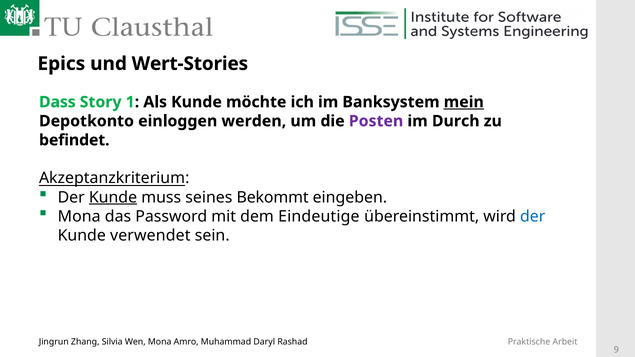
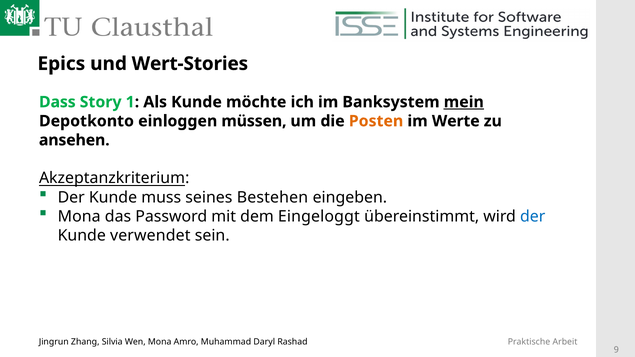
werden: werden -> müssen
Posten colour: purple -> orange
Durch: Durch -> Werte
befindet: befindet -> ansehen
Kunde at (113, 197) underline: present -> none
Bekommt: Bekommt -> Bestehen
Eindeutige: Eindeutige -> Eingeloggt
